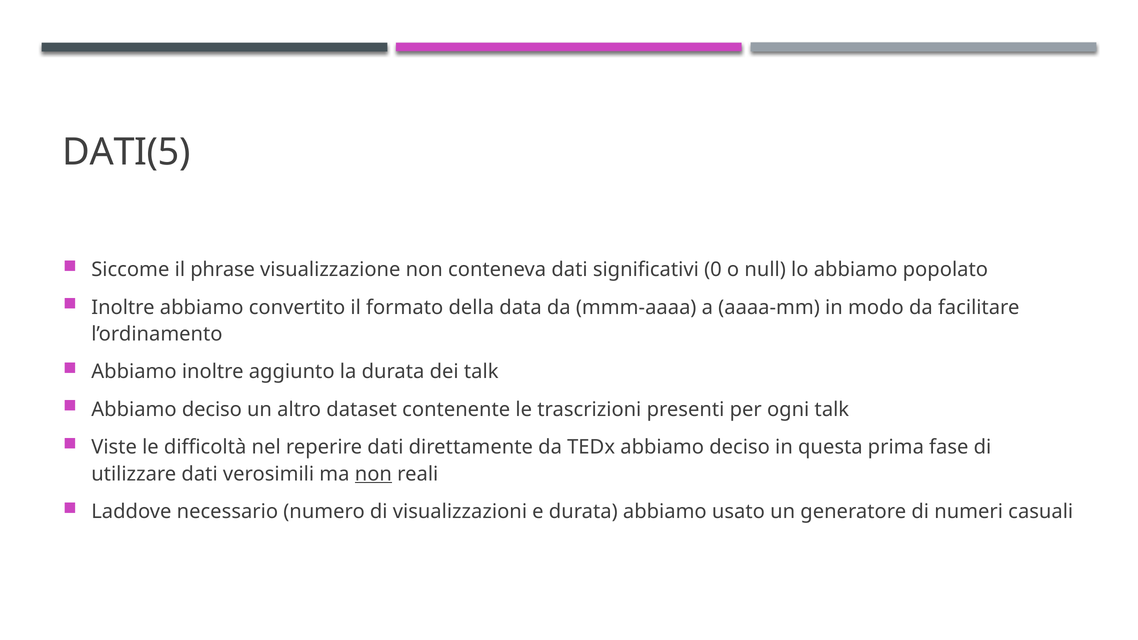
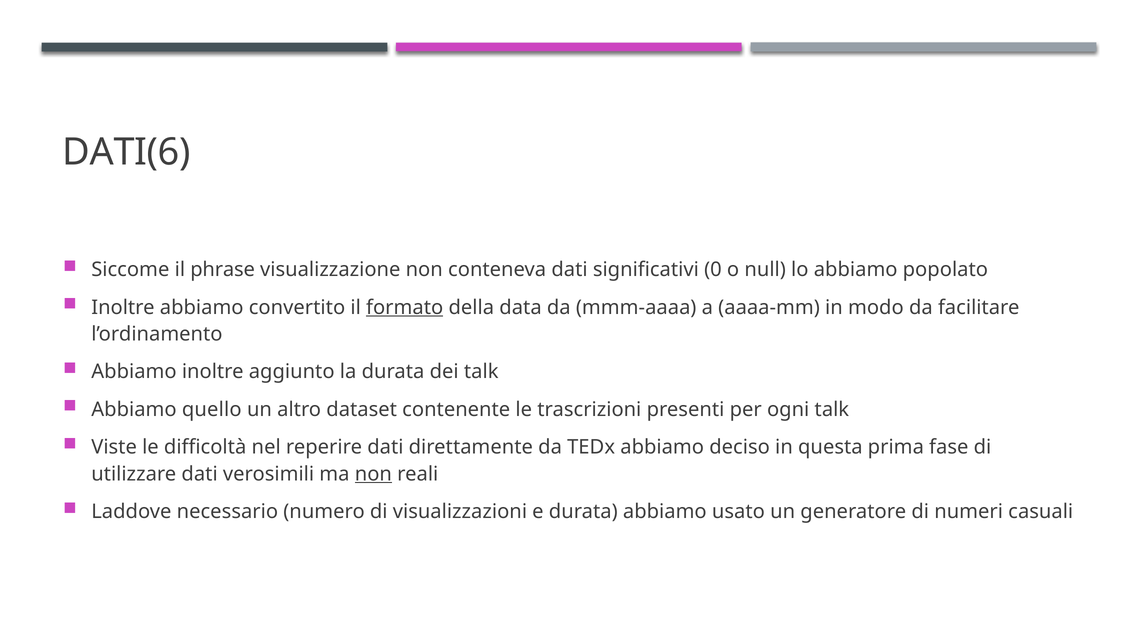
DATI(5: DATI(5 -> DATI(6
formato underline: none -> present
deciso at (212, 410): deciso -> quello
